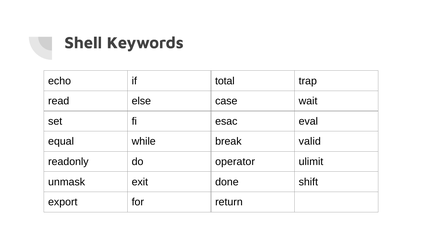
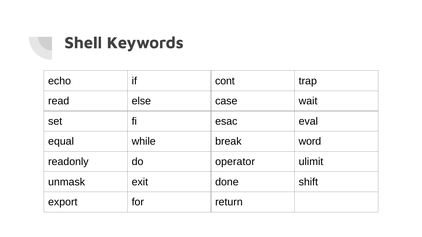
total: total -> cont
valid: valid -> word
